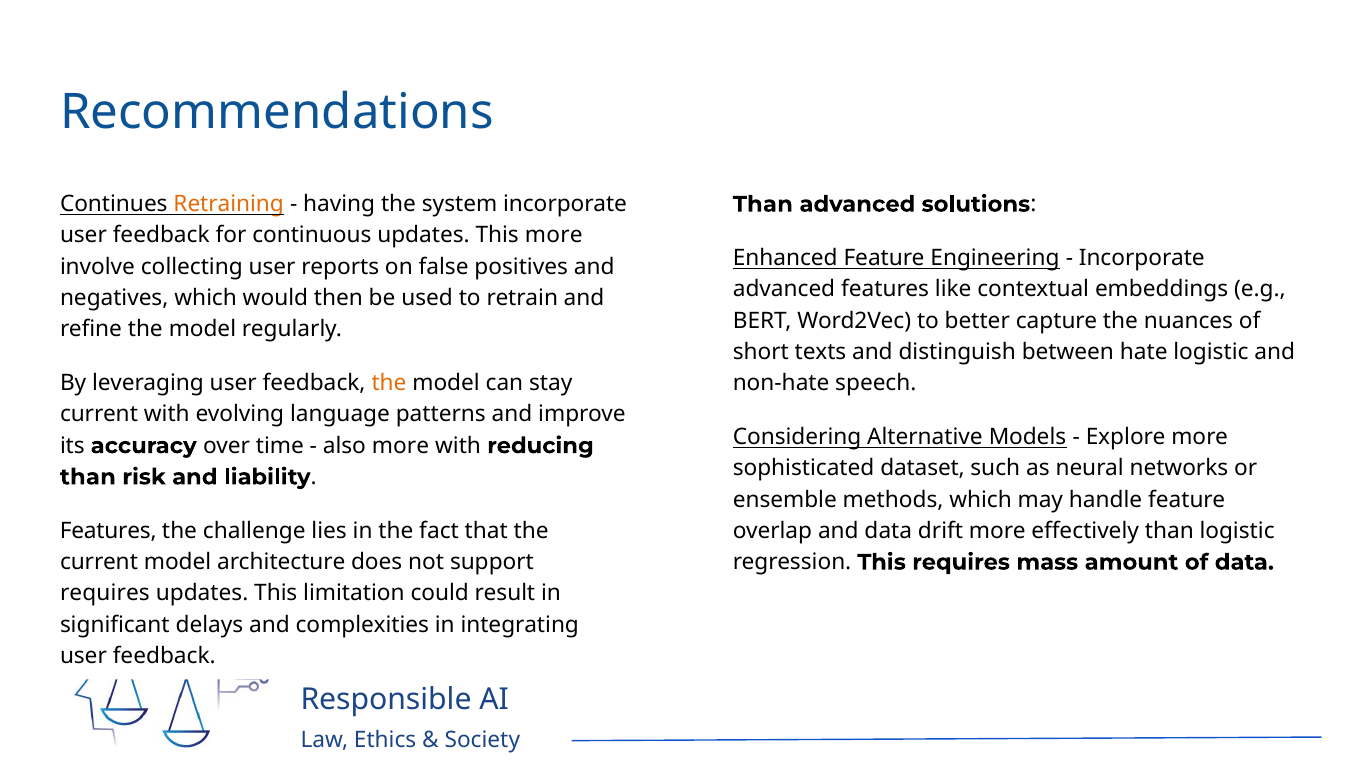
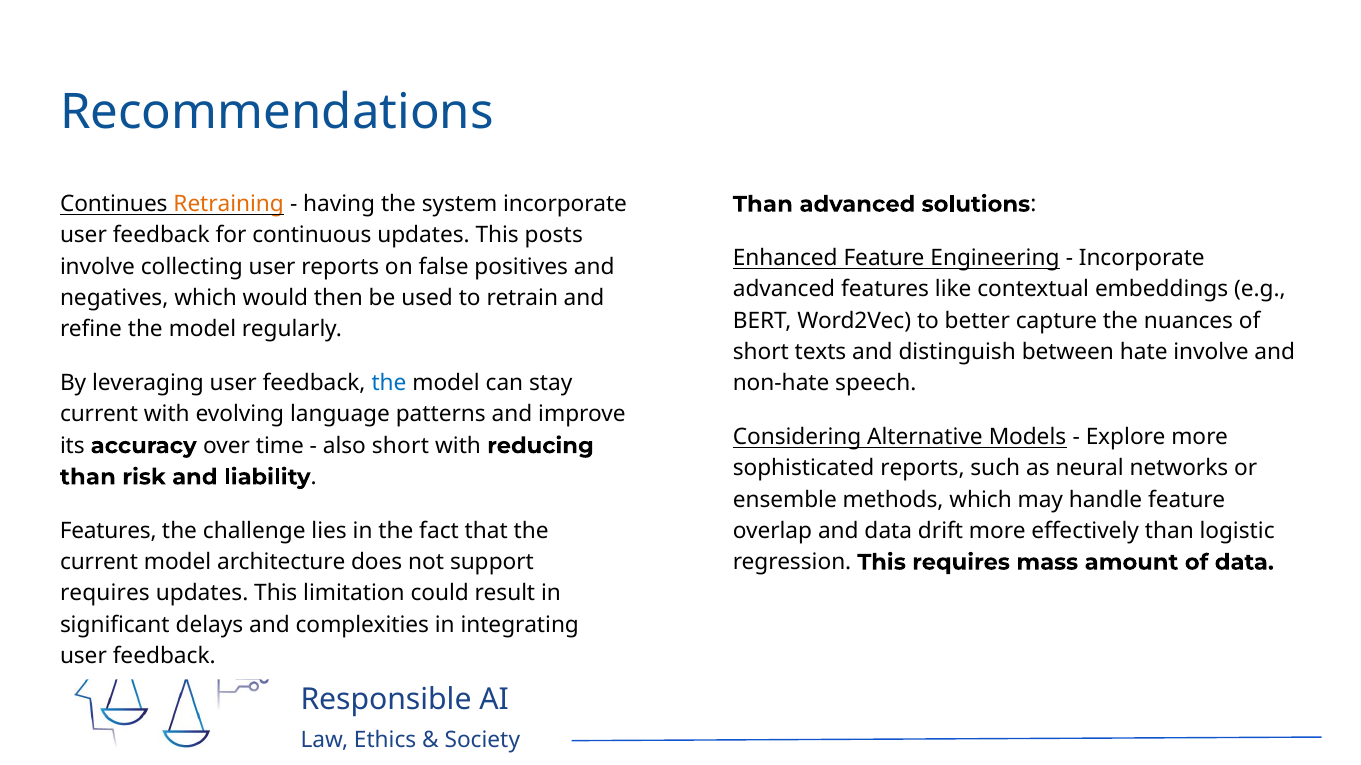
This more: more -> posts
hate logistic: logistic -> involve
the at (389, 384) colour: orange -> blue
also more: more -> short
sophisticated dataset: dataset -> reports
